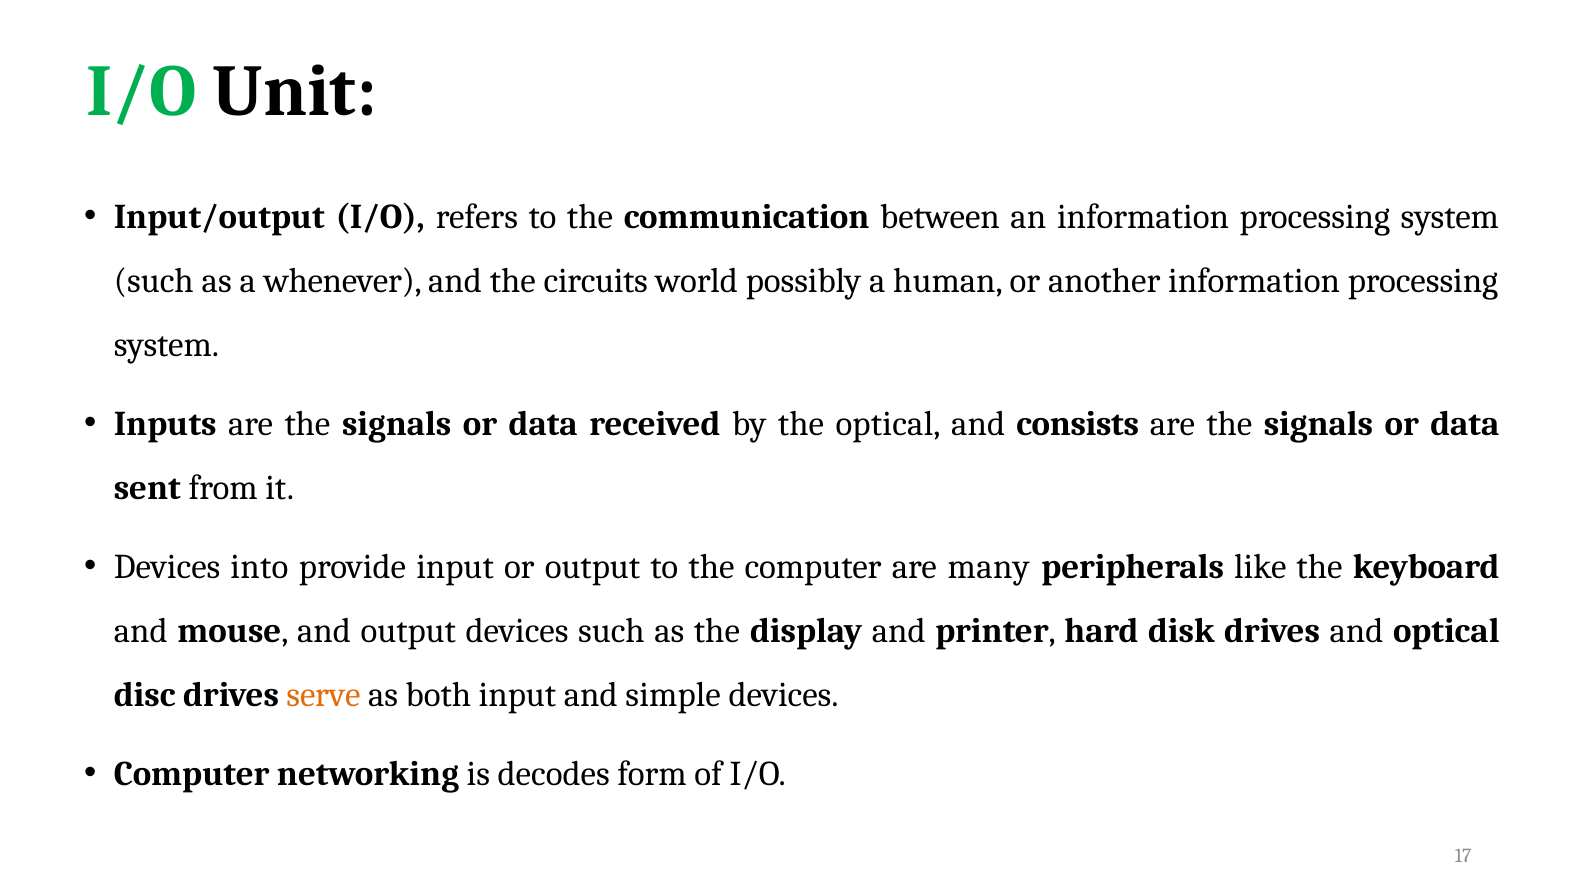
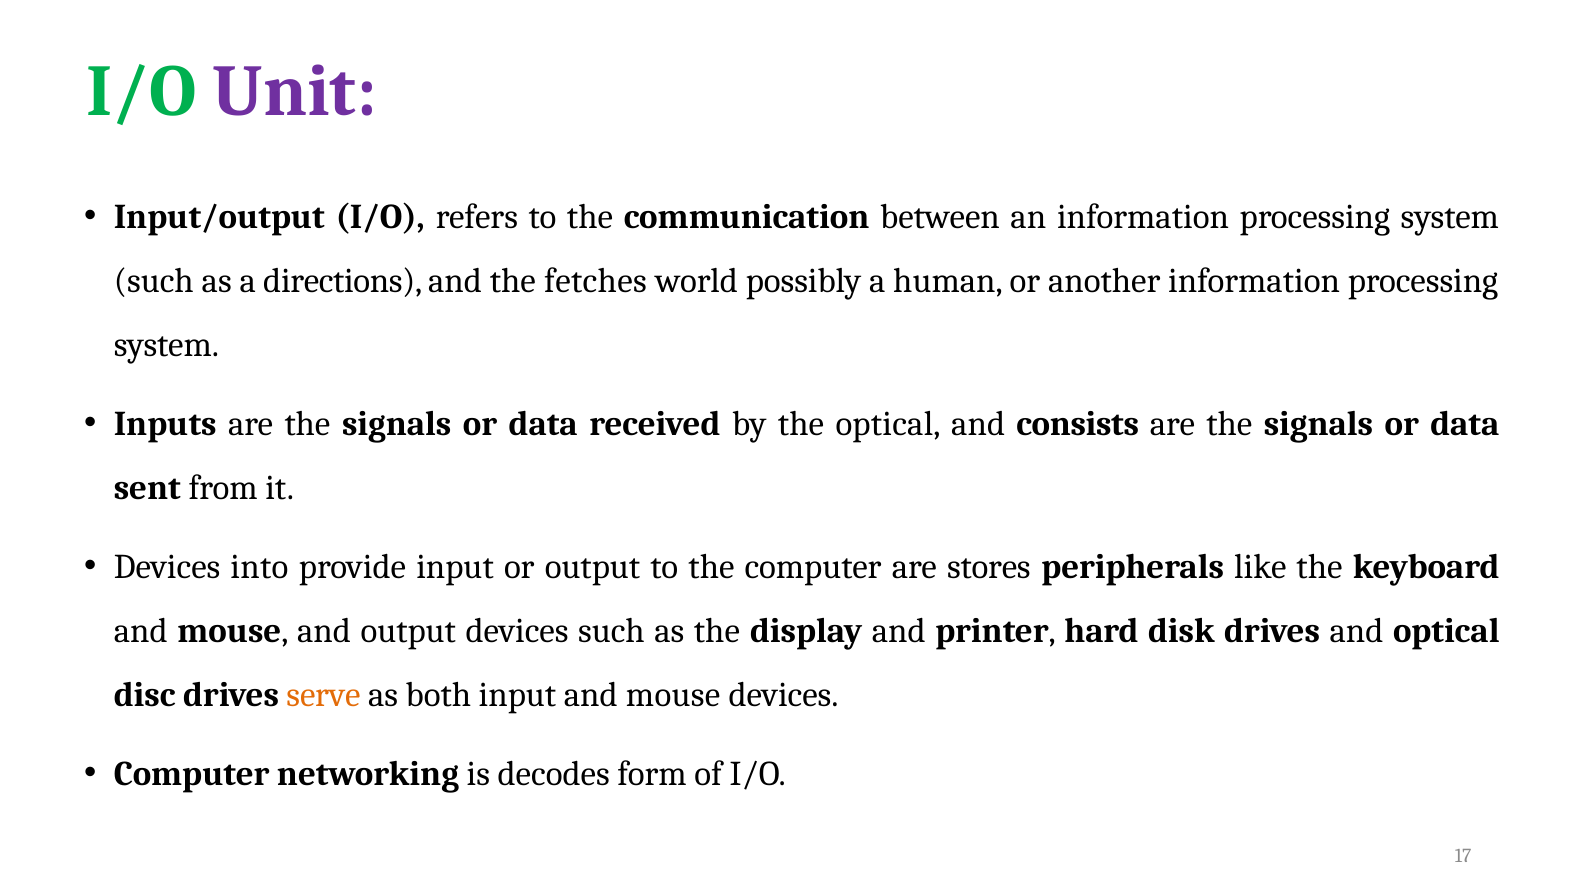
Unit colour: black -> purple
whenever: whenever -> directions
circuits: circuits -> fetches
many: many -> stores
input and simple: simple -> mouse
